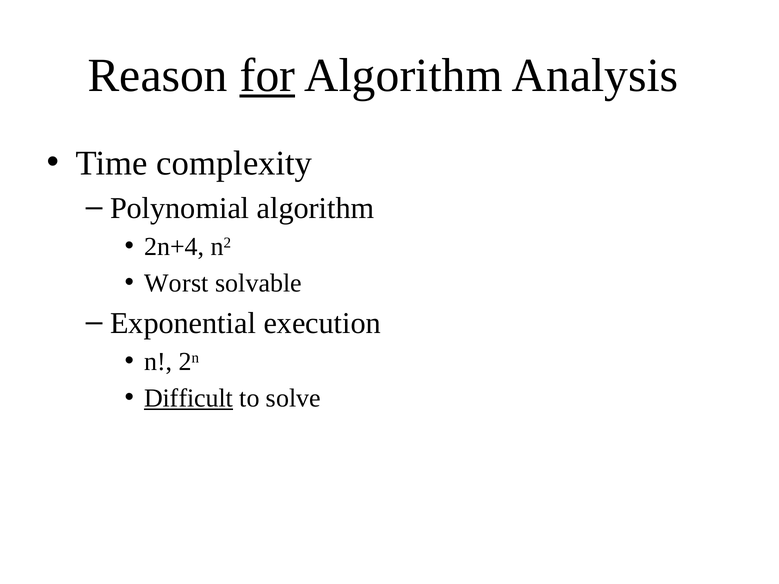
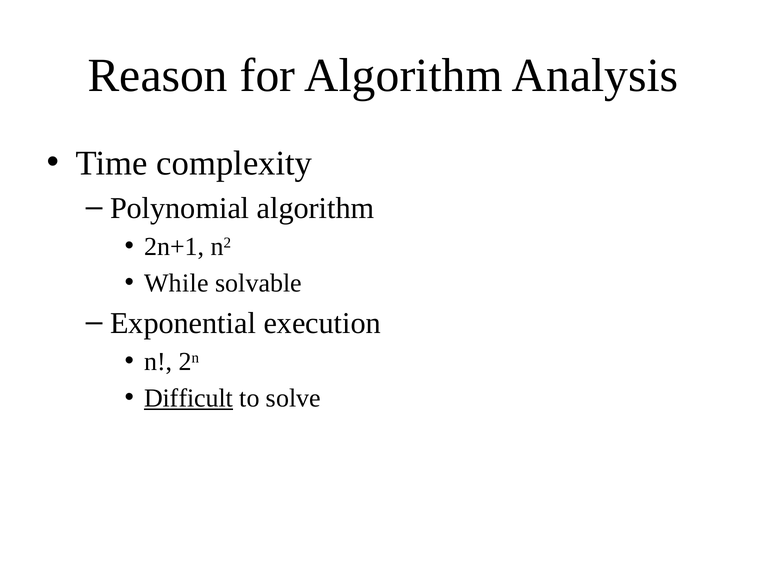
for underline: present -> none
2n+4: 2n+4 -> 2n+1
Worst: Worst -> While
